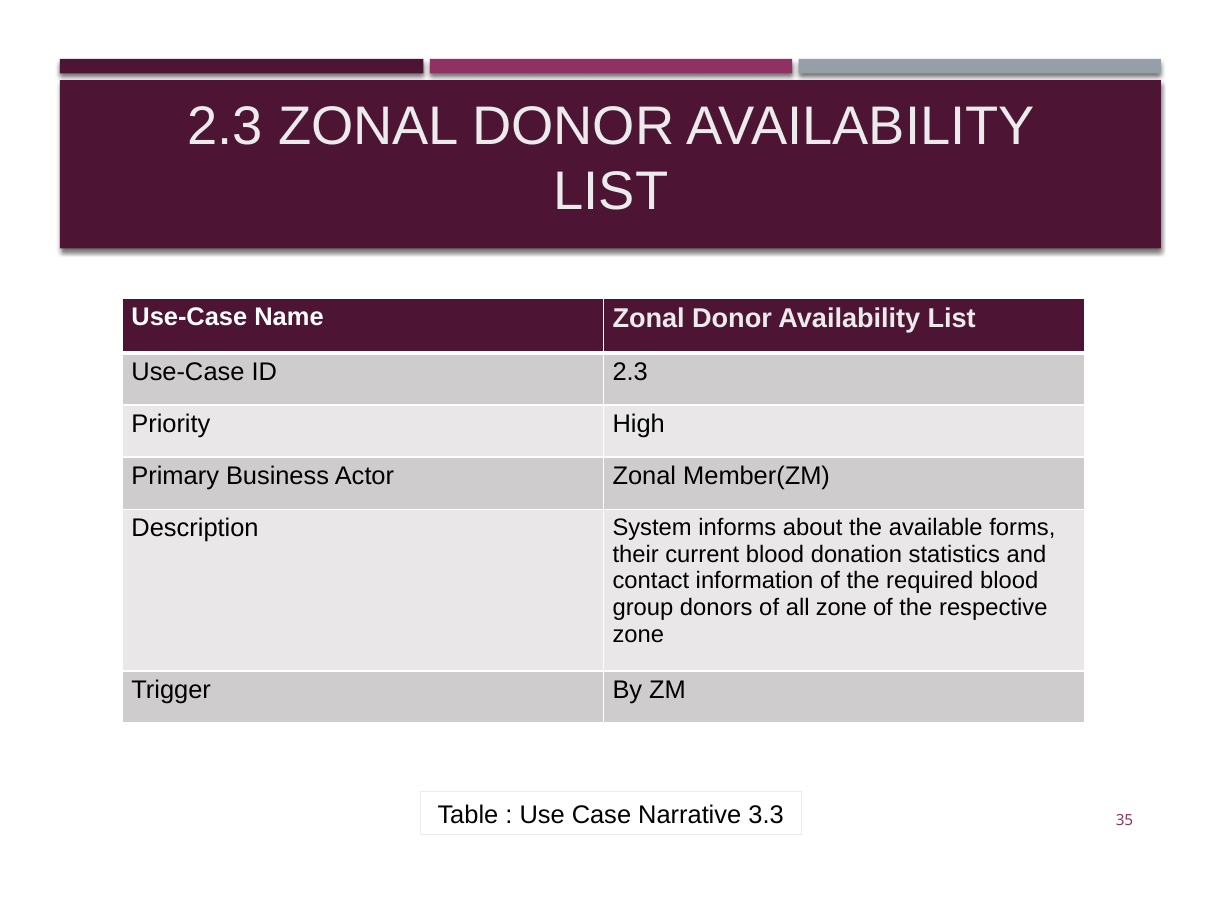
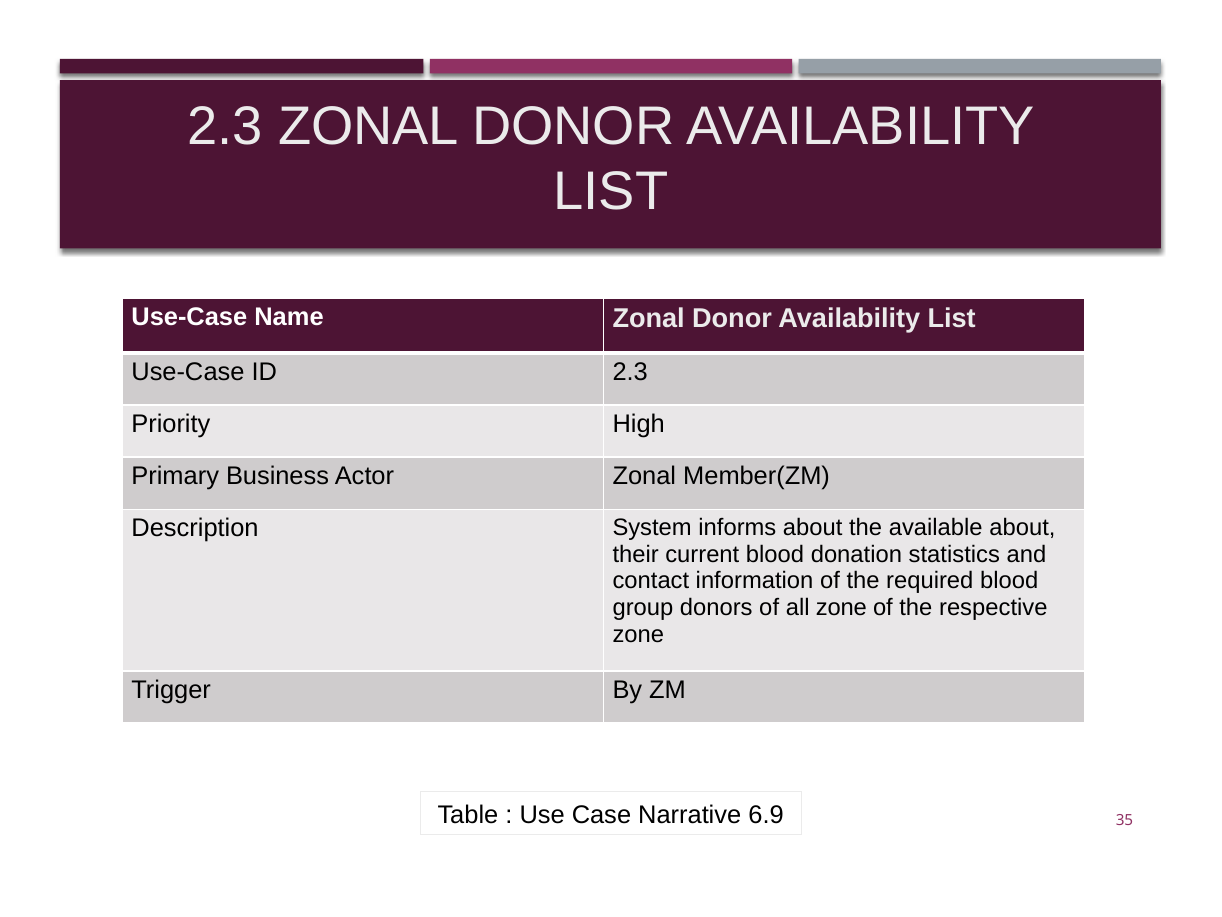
available forms: forms -> about
3.3: 3.3 -> 6.9
